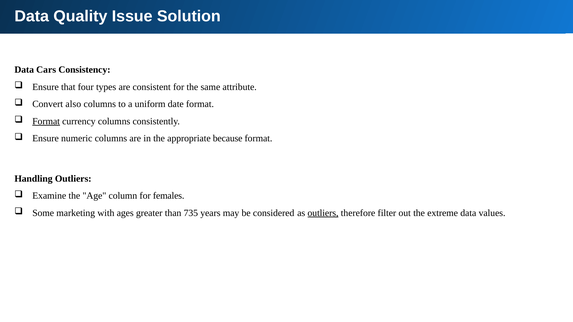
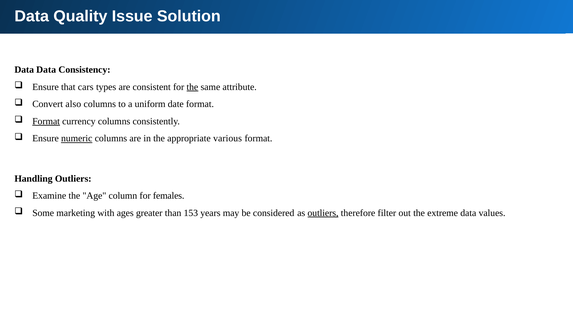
Data Cars: Cars -> Data
four: four -> cars
the at (192, 87) underline: none -> present
numeric underline: none -> present
because: because -> various
735: 735 -> 153
